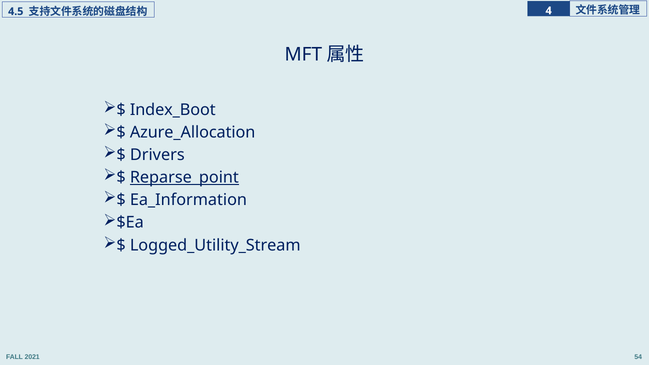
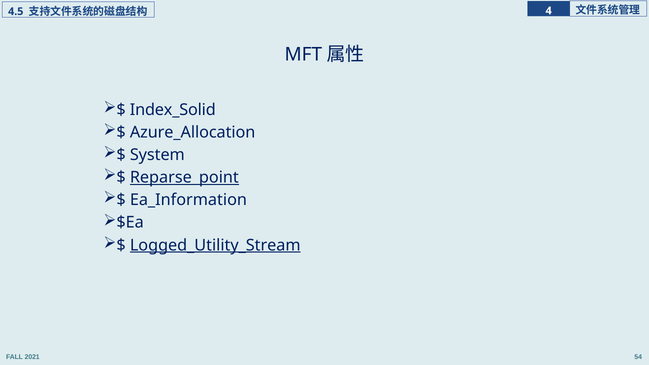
Index_Boot: Index_Boot -> Index_Solid
Drivers: Drivers -> System
Logged_Utility_Stream underline: none -> present
